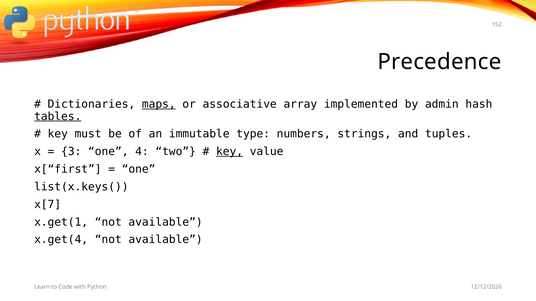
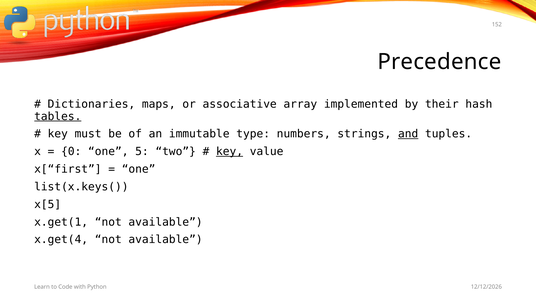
maps underline: present -> none
admin: admin -> their
and underline: none -> present
3: 3 -> 0
4: 4 -> 5
x[7: x[7 -> x[5
